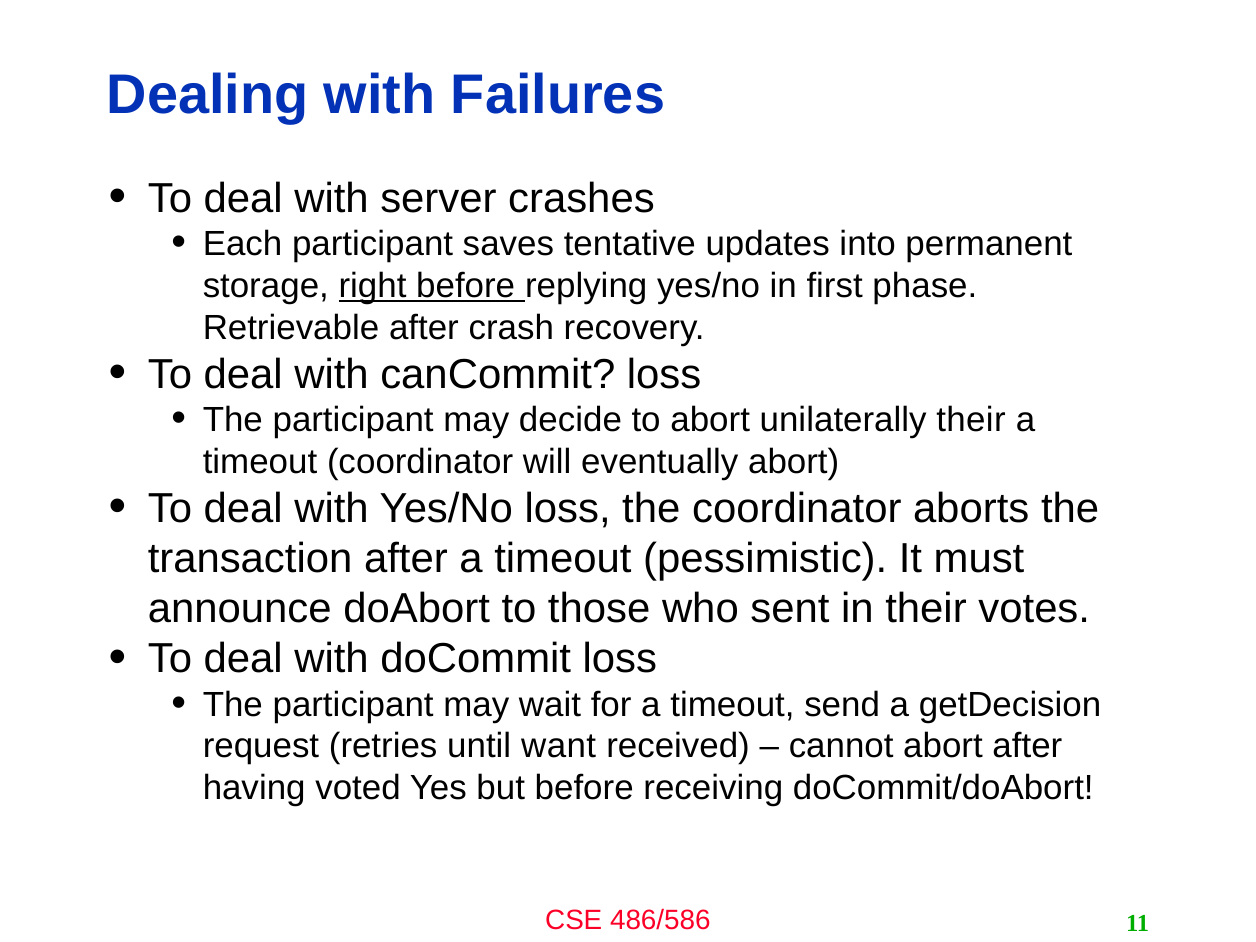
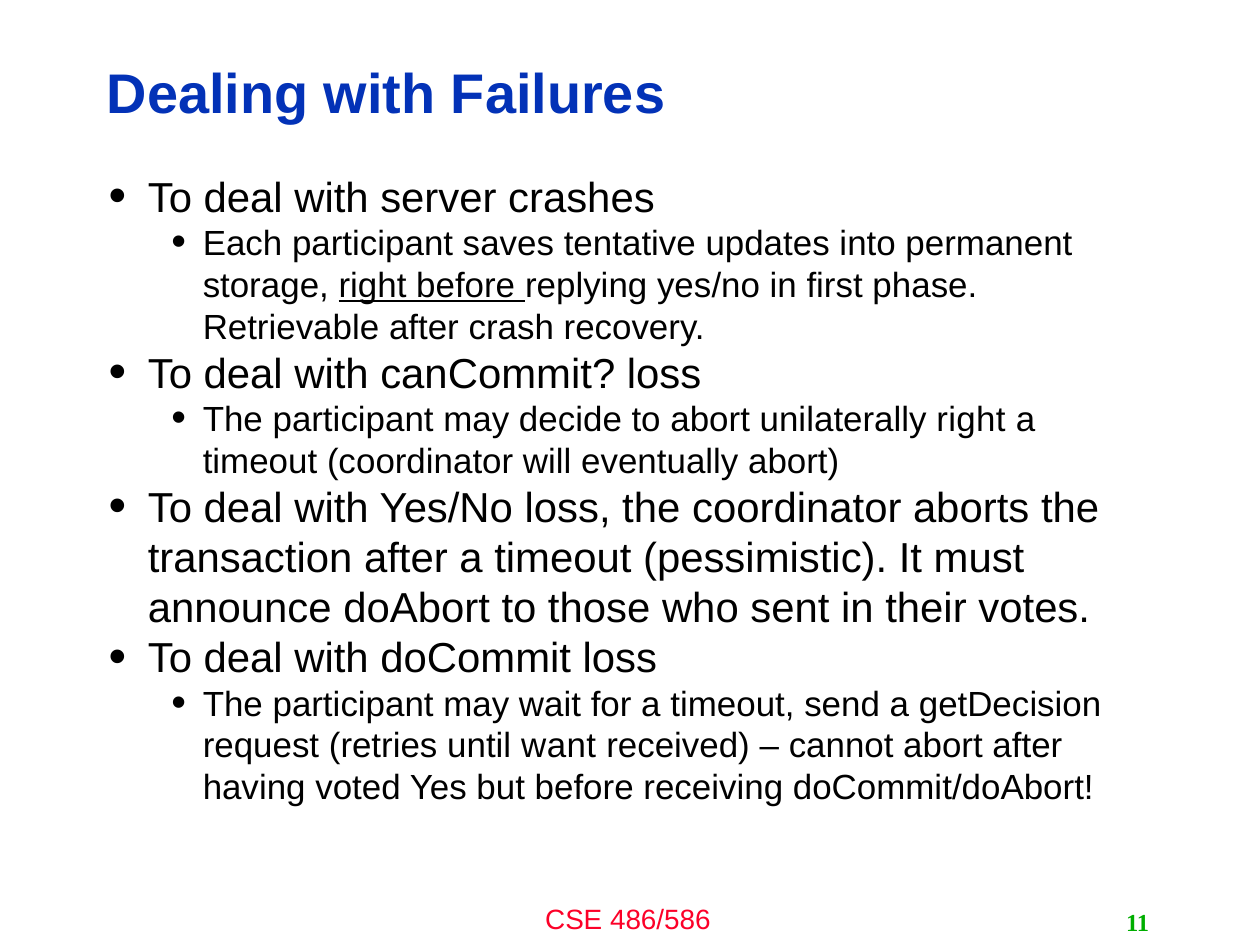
unilaterally their: their -> right
